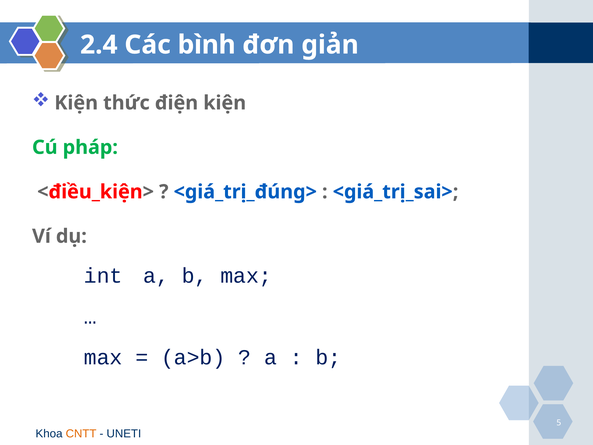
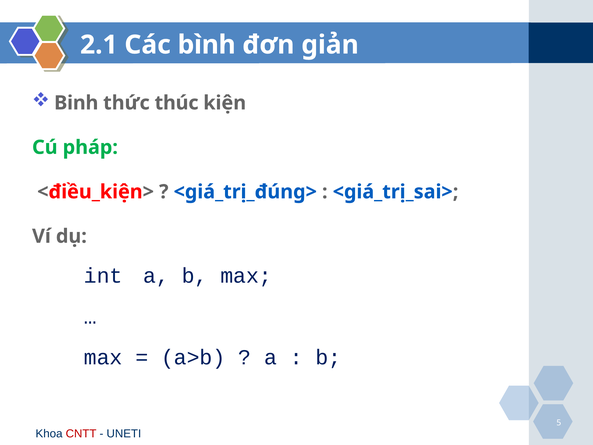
2.4: 2.4 -> 2.1
Kiện at (76, 103): Kiện -> Binh
điện: điện -> thúc
CNTT colour: orange -> red
